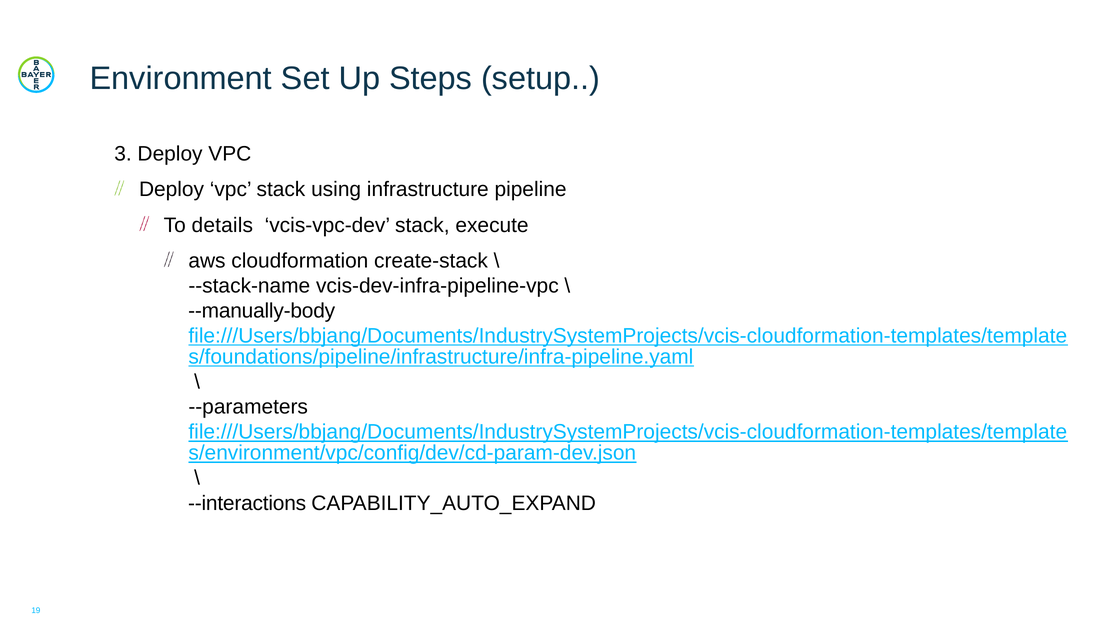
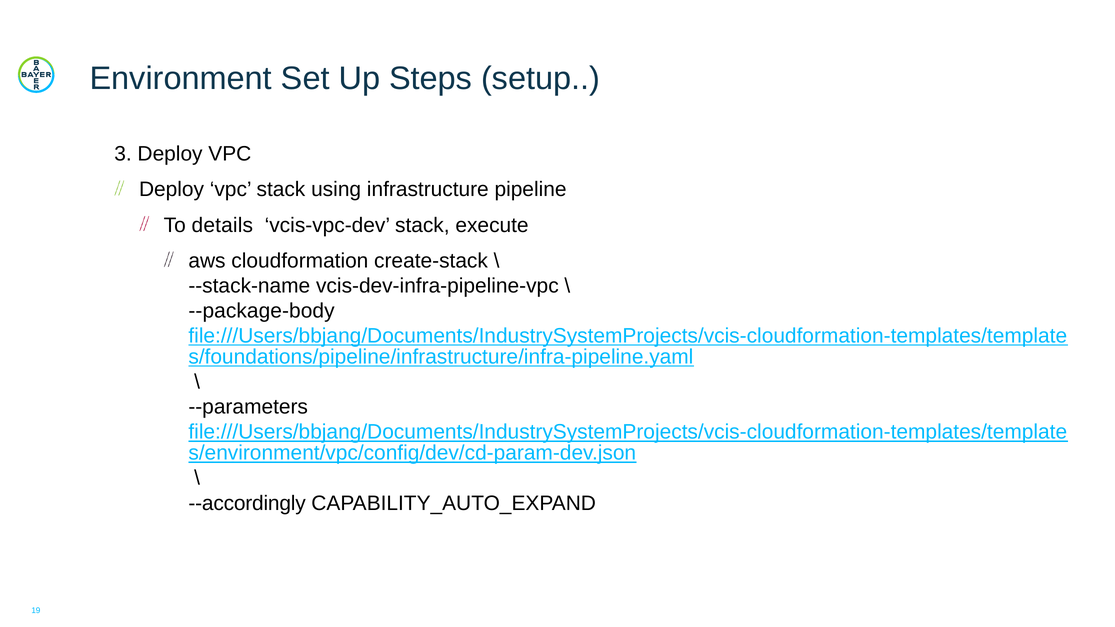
--manually-body: --manually-body -> --package-body
--interactions: --interactions -> --accordingly
